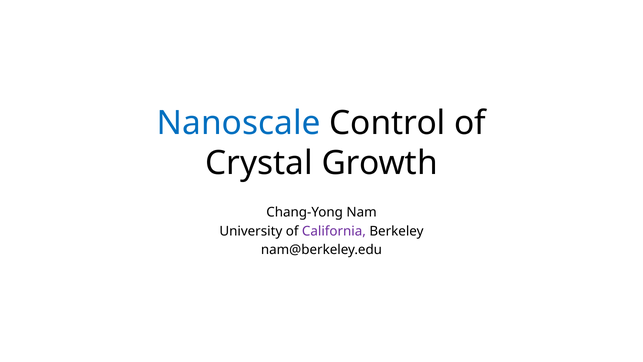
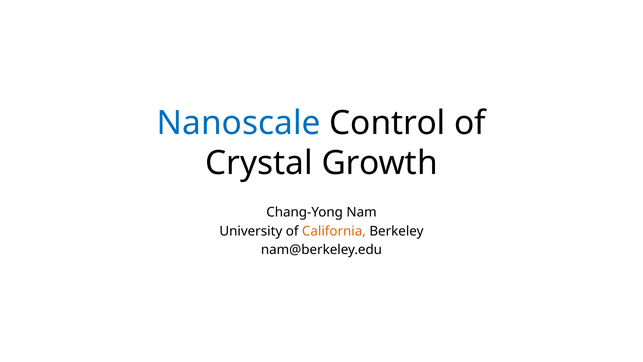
California colour: purple -> orange
